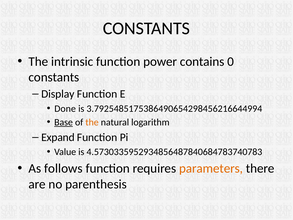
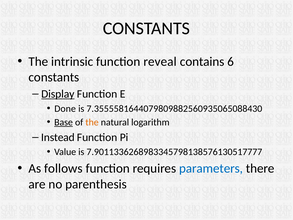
power: power -> reveal
0: 0 -> 6
Display underline: none -> present
3.7925485175386490654298456216644994: 3.7925485175386490654298456216644994 -> 7.3555581644079809882560935065088430
Expand: Expand -> Instead
4.5730335952934856487840684783740783: 4.5730335952934856487840684783740783 -> 7.9011336268983345798138576130517777
parameters colour: orange -> blue
